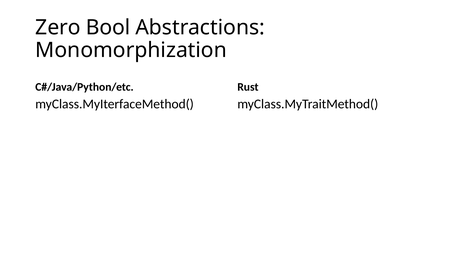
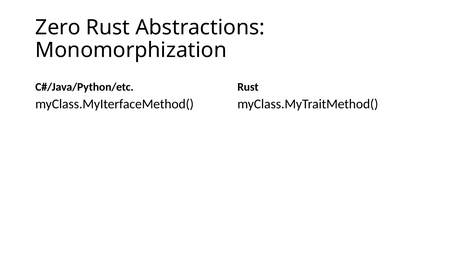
Zero Bool: Bool -> Rust
